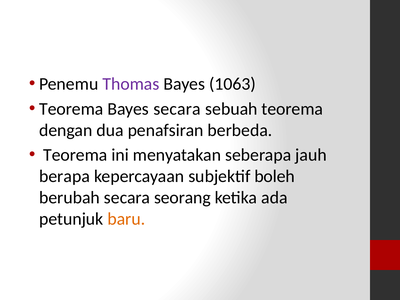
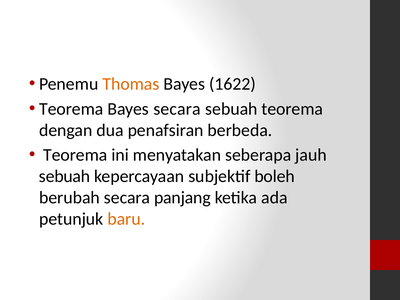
Thomas colour: purple -> orange
1063: 1063 -> 1622
berapa at (64, 176): berapa -> sebuah
seorang: seorang -> panjang
